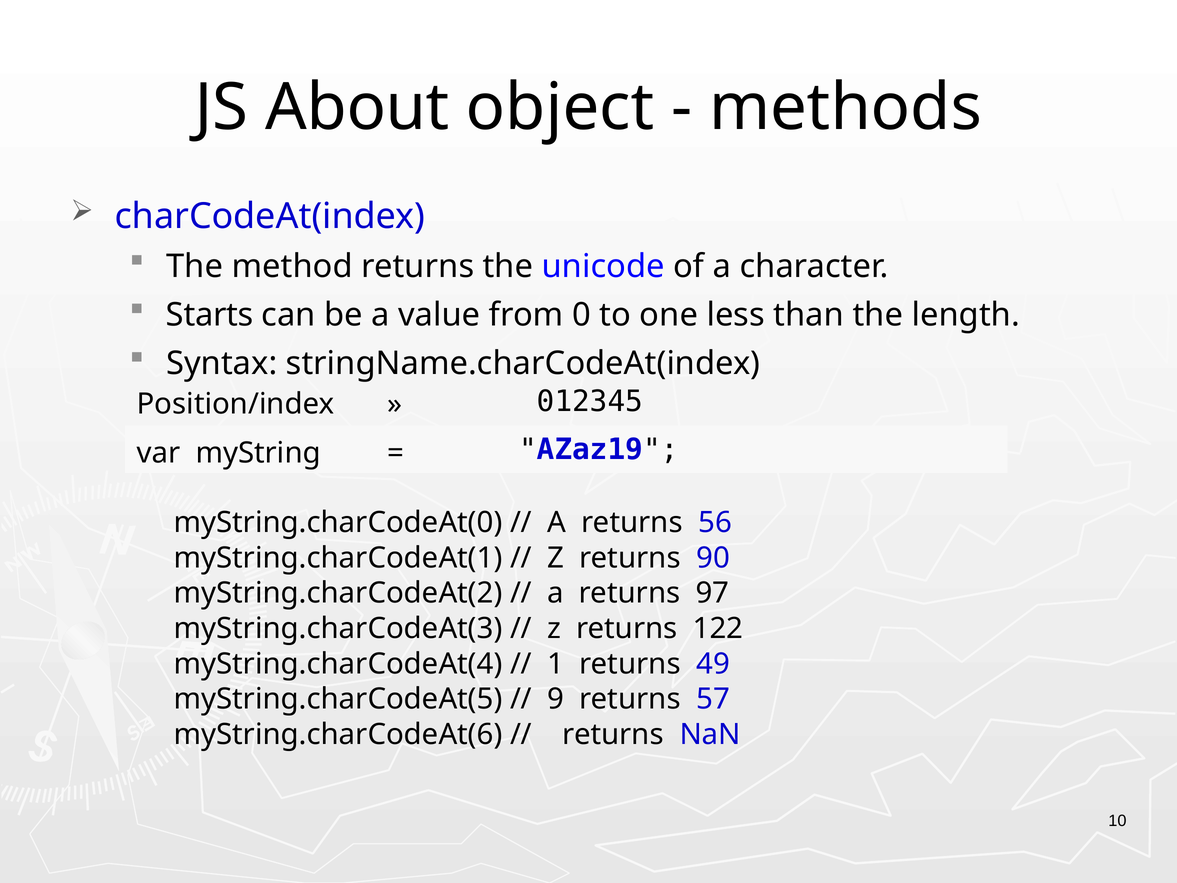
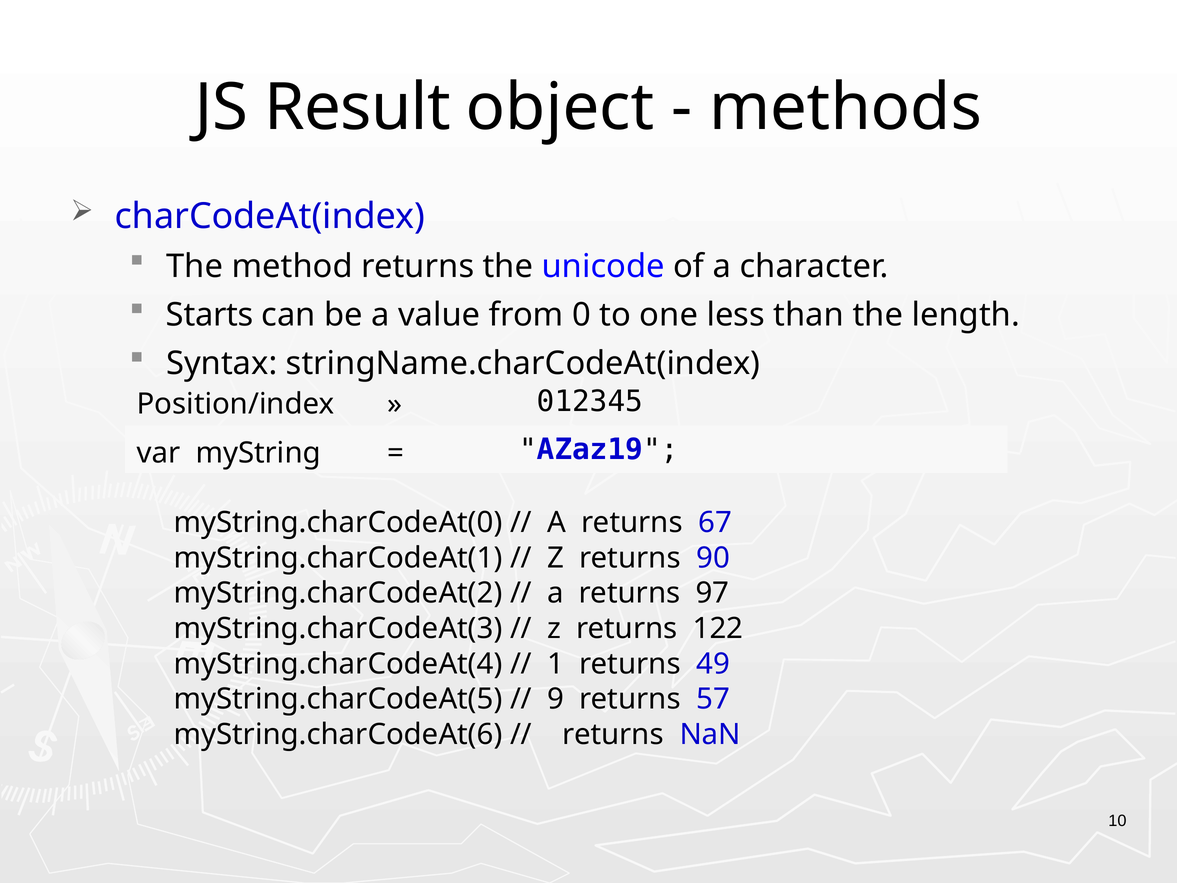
About: About -> Result
56: 56 -> 67
